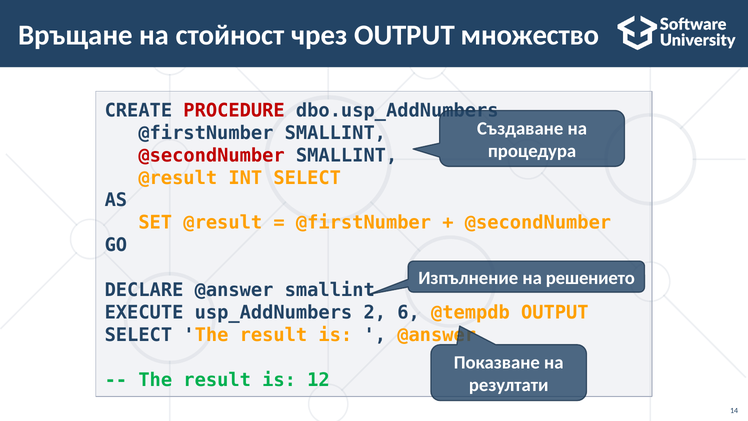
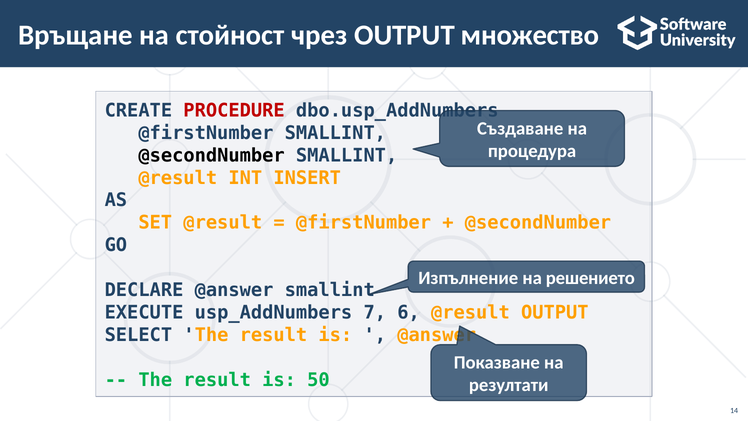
@secondNumber at (212, 155) colour: red -> black
INT SELECT: SELECT -> INSERT
2: 2 -> 7
6 @tempdb: @tempdb -> @result
12: 12 -> 50
